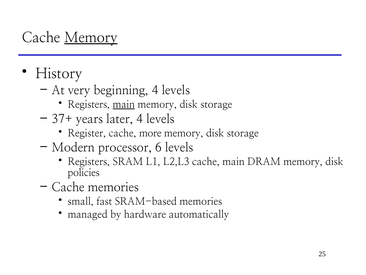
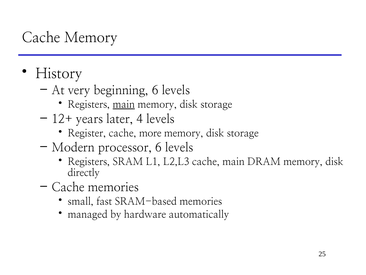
Memory at (91, 38) underline: present -> none
beginning 4: 4 -> 6
37+: 37+ -> 12+
policies: policies -> directly
